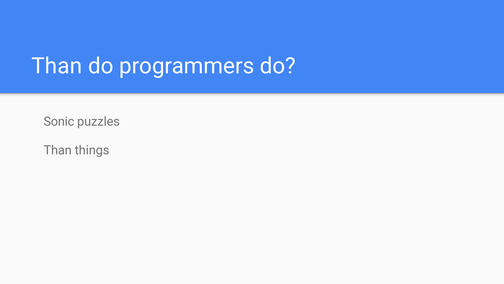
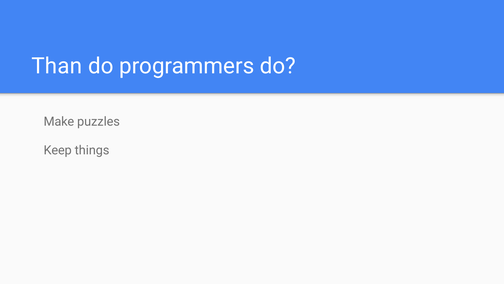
Sonic: Sonic -> Make
Than at (58, 150): Than -> Keep
